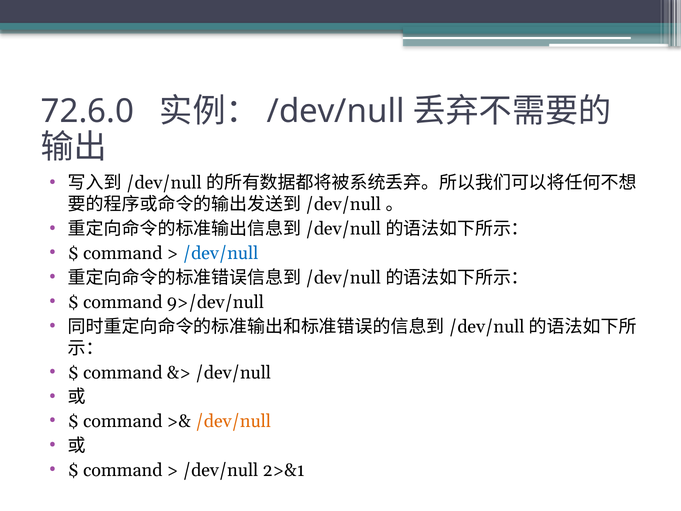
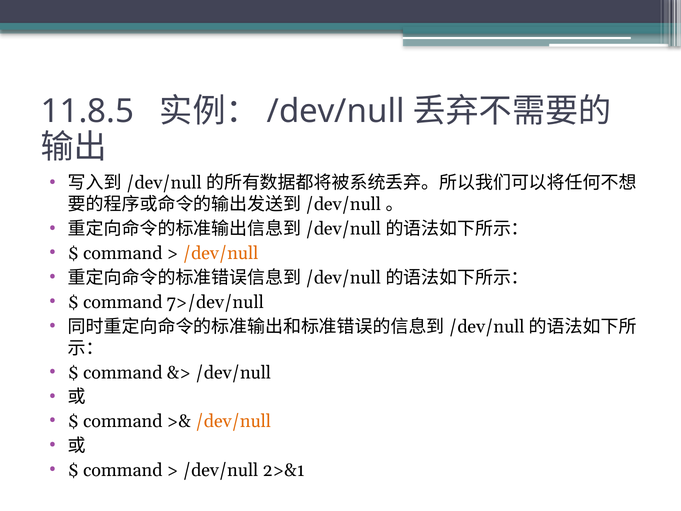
72.6.0: 72.6.0 -> 11.8.5
/dev/null at (221, 253) colour: blue -> orange
9>/dev/null: 9>/dev/null -> 7>/dev/null
